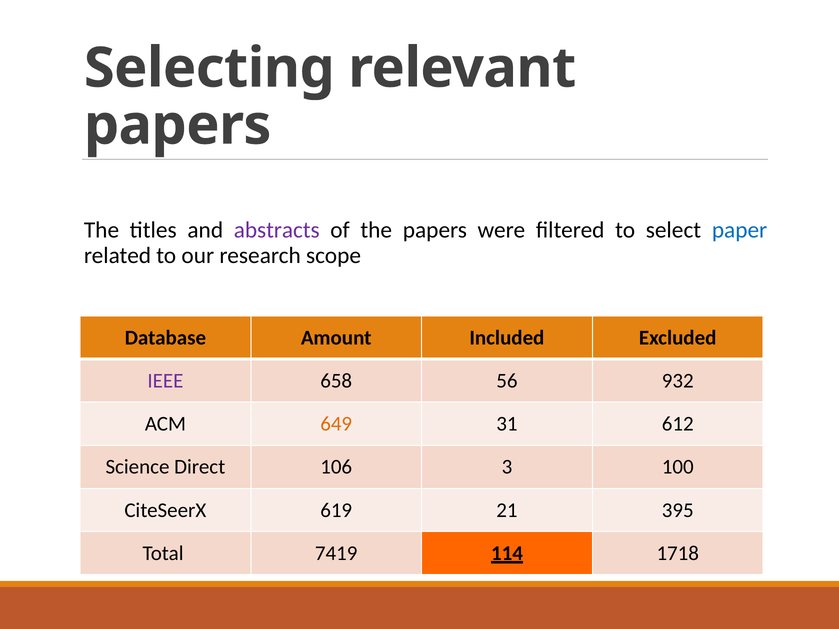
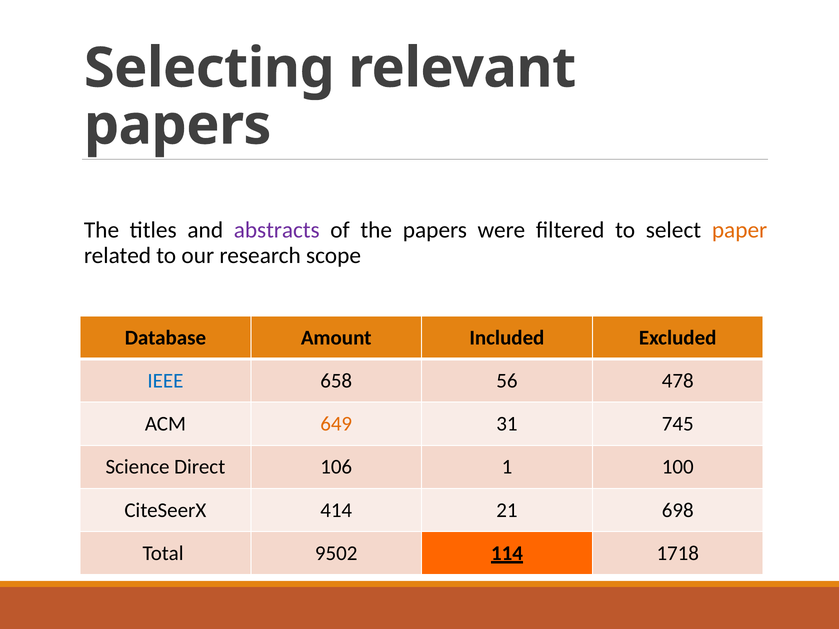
paper colour: blue -> orange
IEEE colour: purple -> blue
932: 932 -> 478
612: 612 -> 745
3: 3 -> 1
619: 619 -> 414
395: 395 -> 698
7419: 7419 -> 9502
